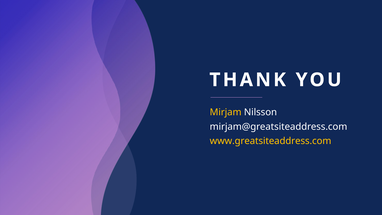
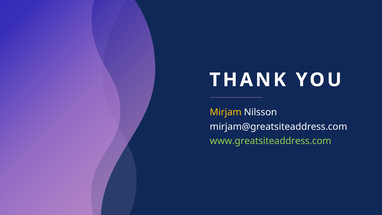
www.greatsiteaddress.com colour: yellow -> light green
